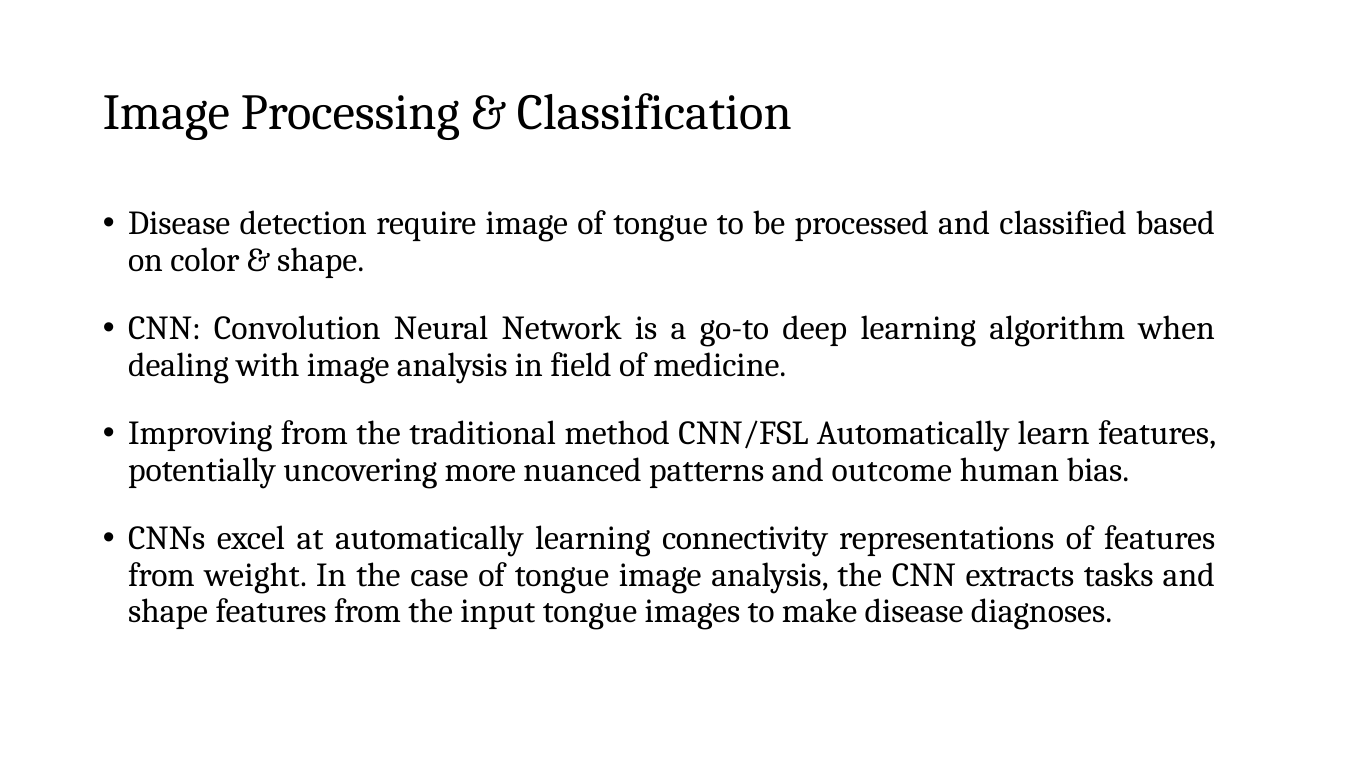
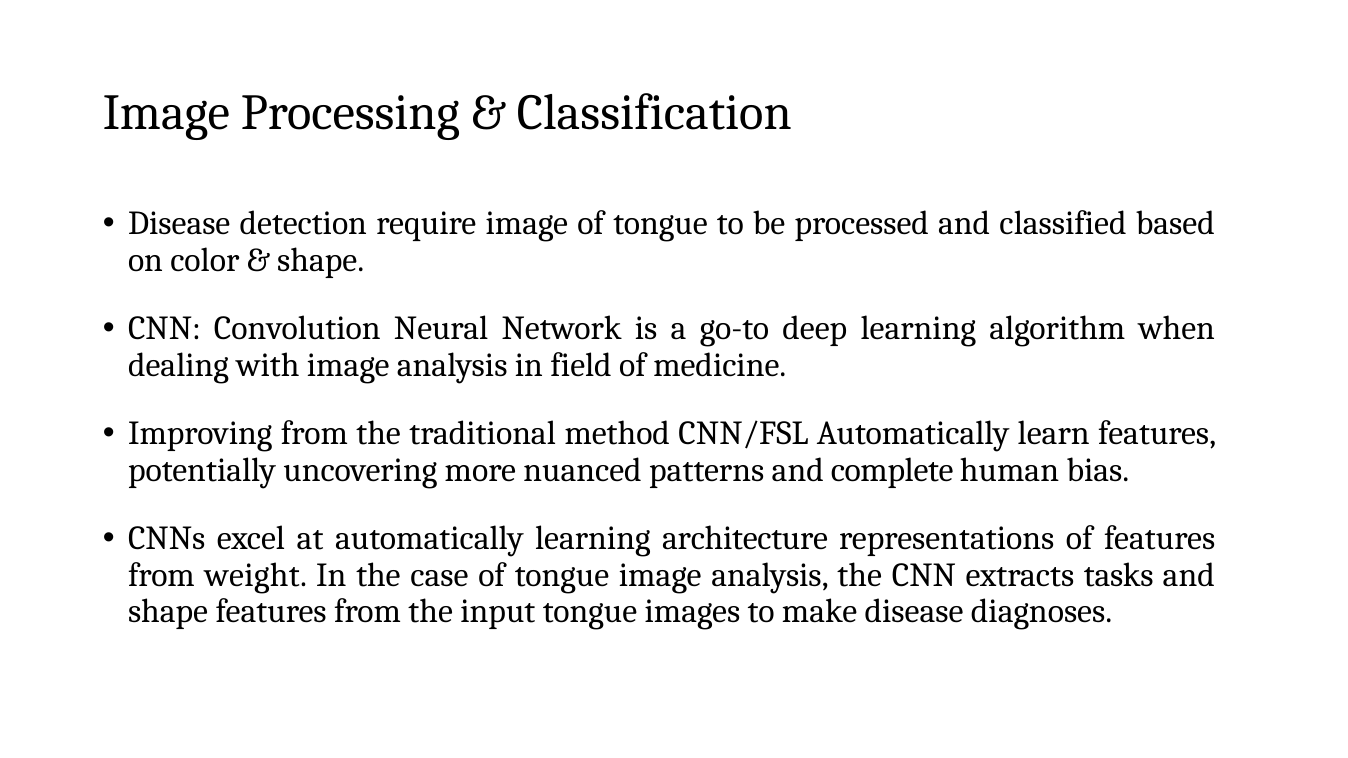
outcome: outcome -> complete
connectivity: connectivity -> architecture
